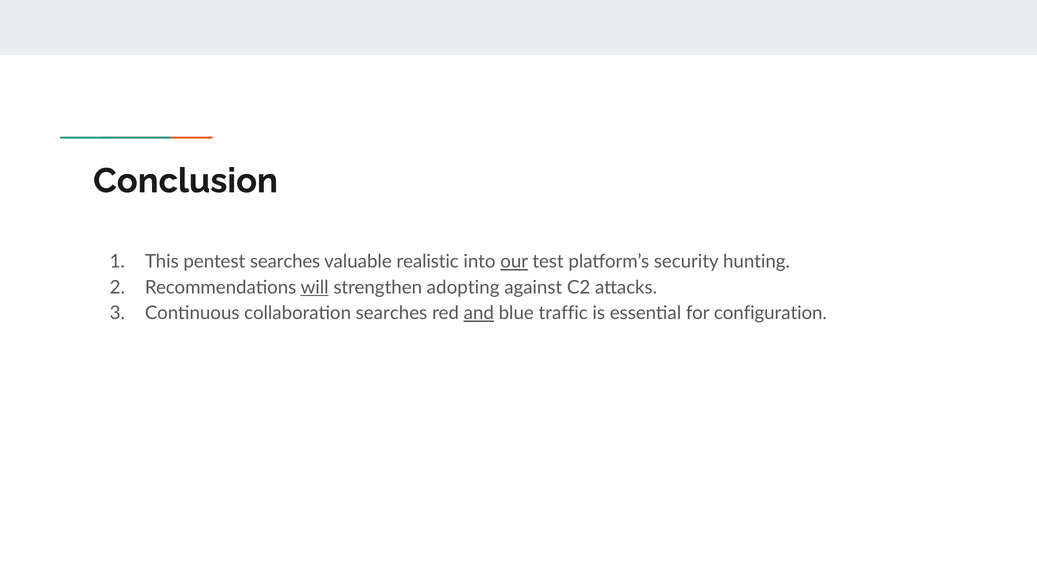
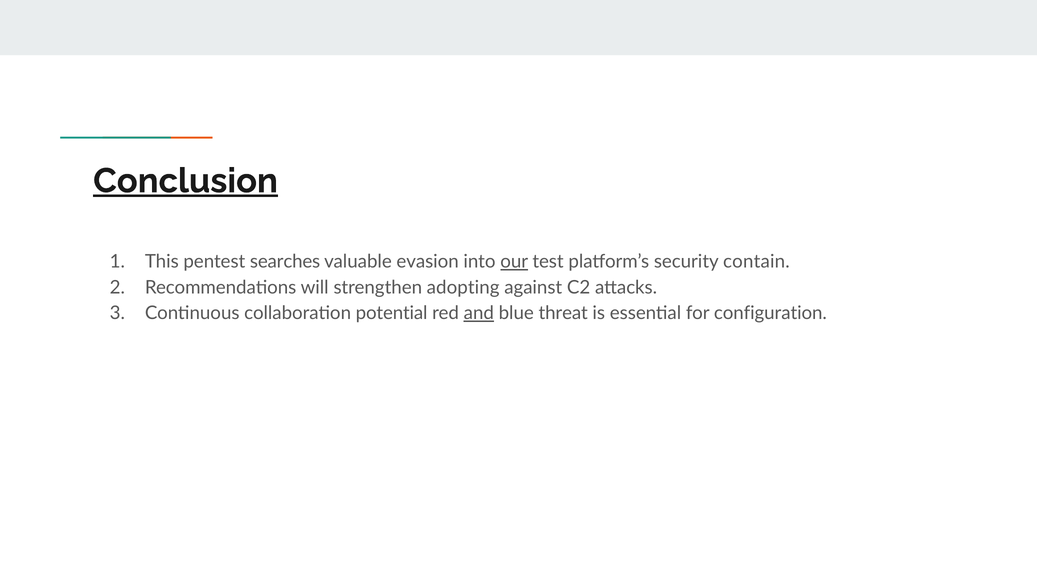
Conclusion underline: none -> present
realistic: realistic -> evasion
hunting: hunting -> contain
will underline: present -> none
collaboration searches: searches -> potential
traffic: traffic -> threat
